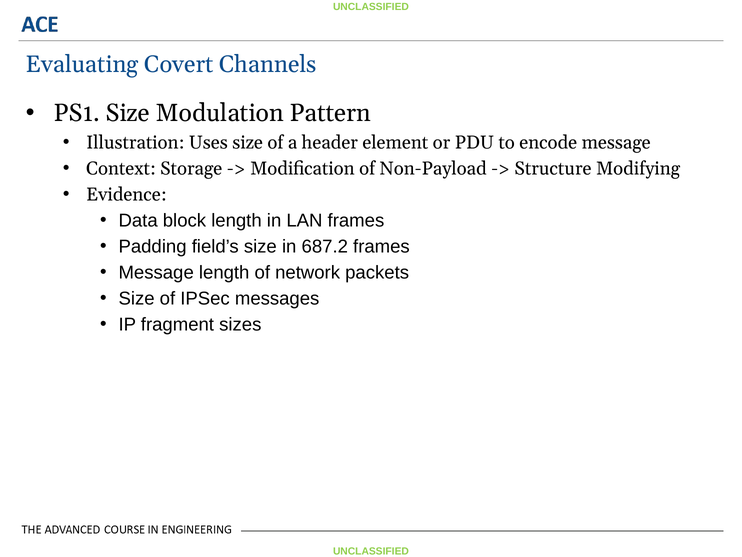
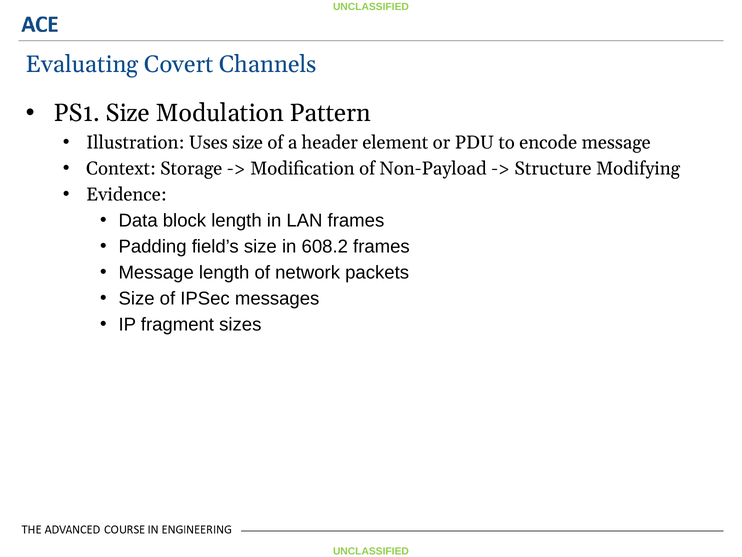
687.2: 687.2 -> 608.2
